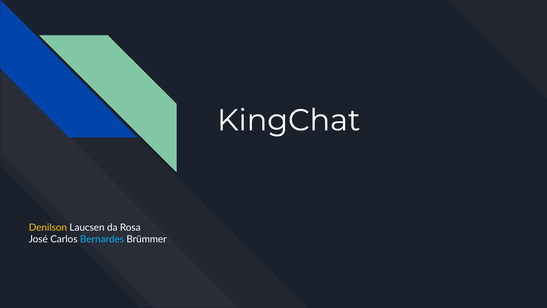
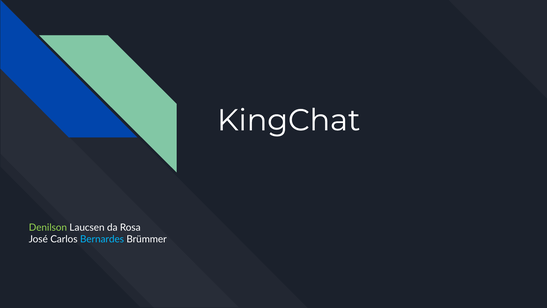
Denilson colour: yellow -> light green
